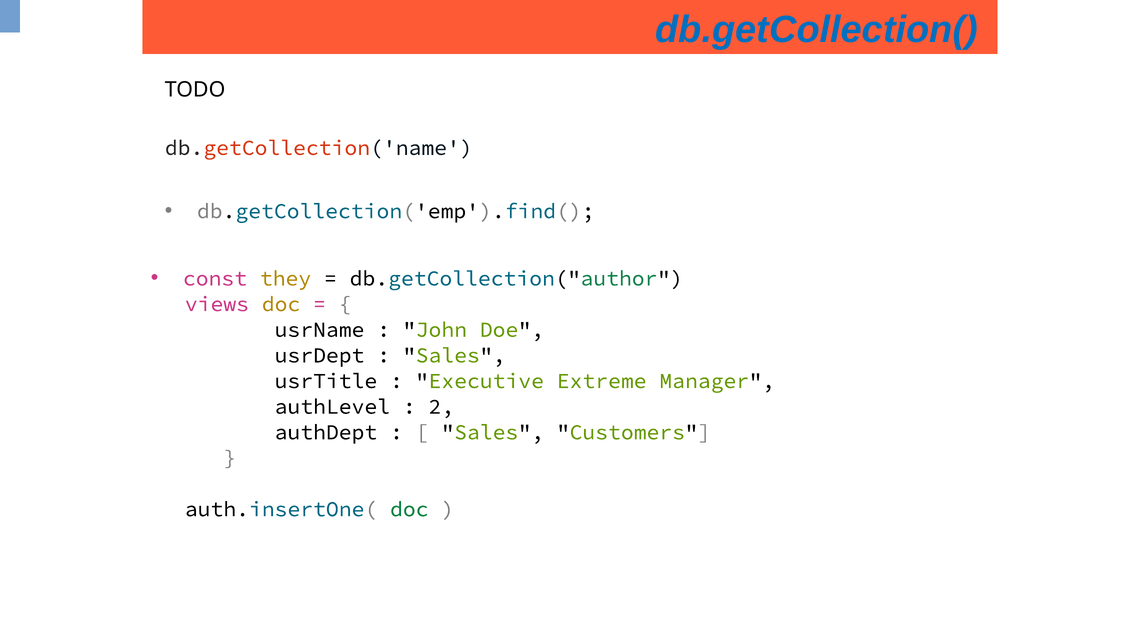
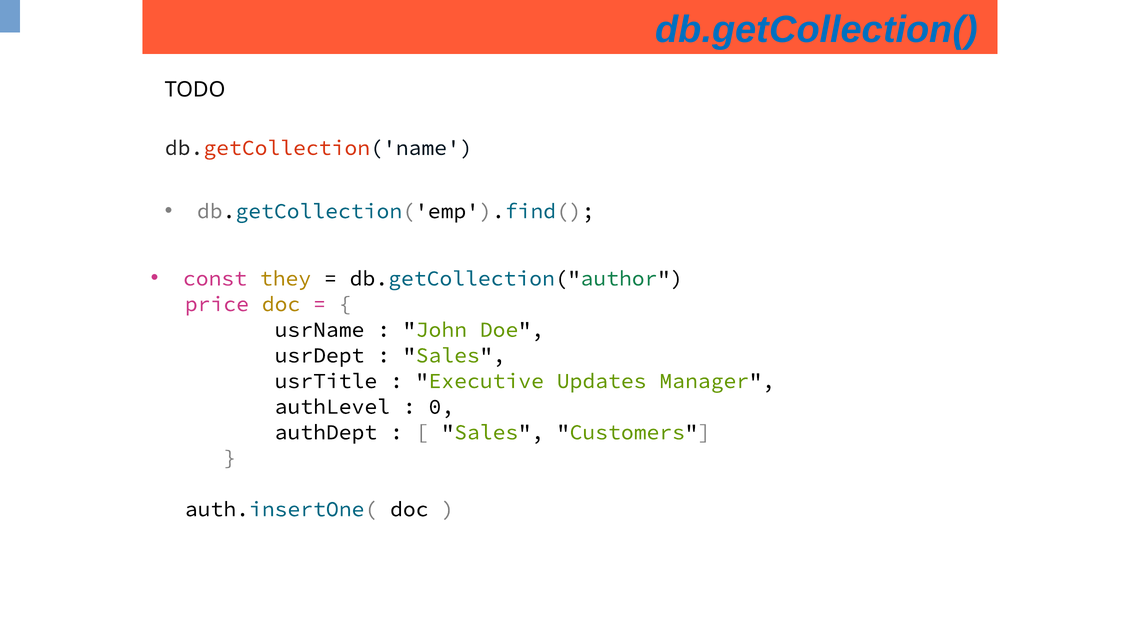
views: views -> price
Extreme: Extreme -> Updates
2: 2 -> 0
doc at (409, 509) colour: green -> black
